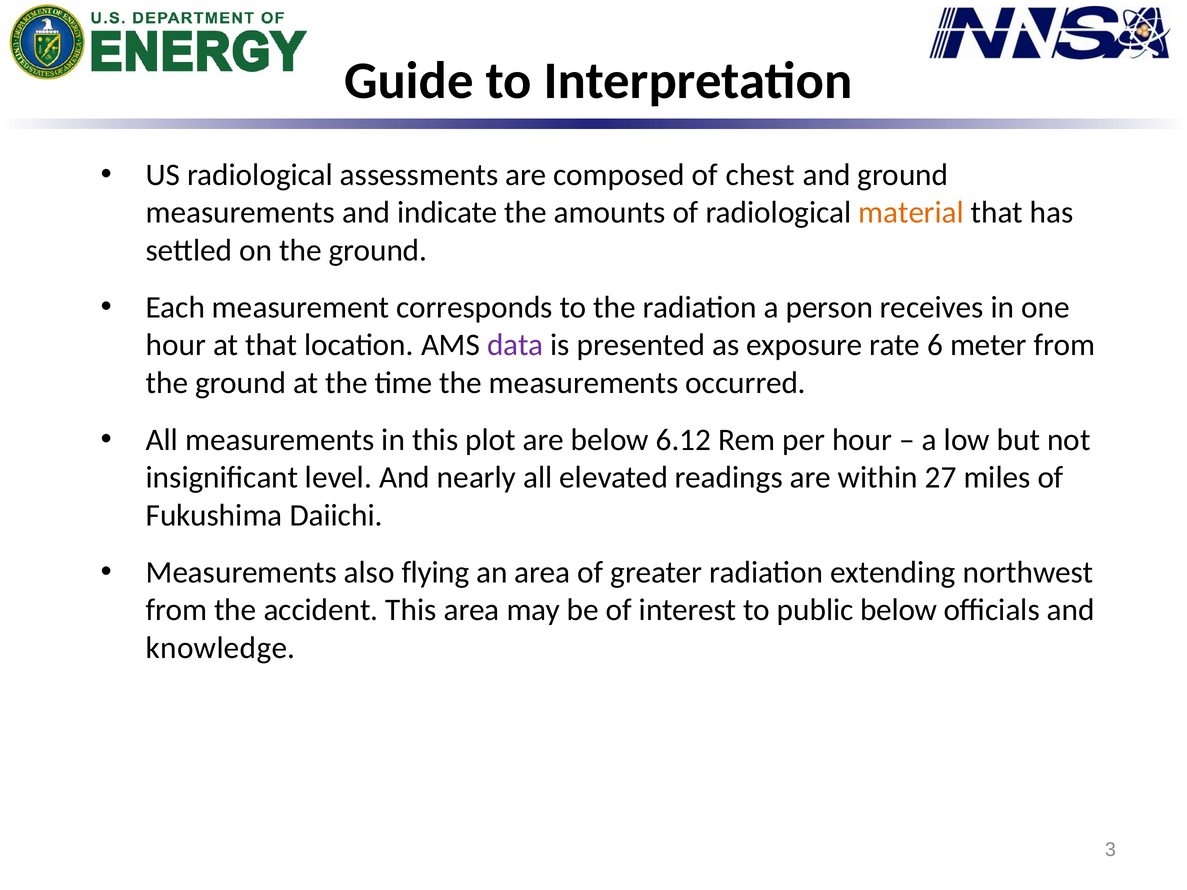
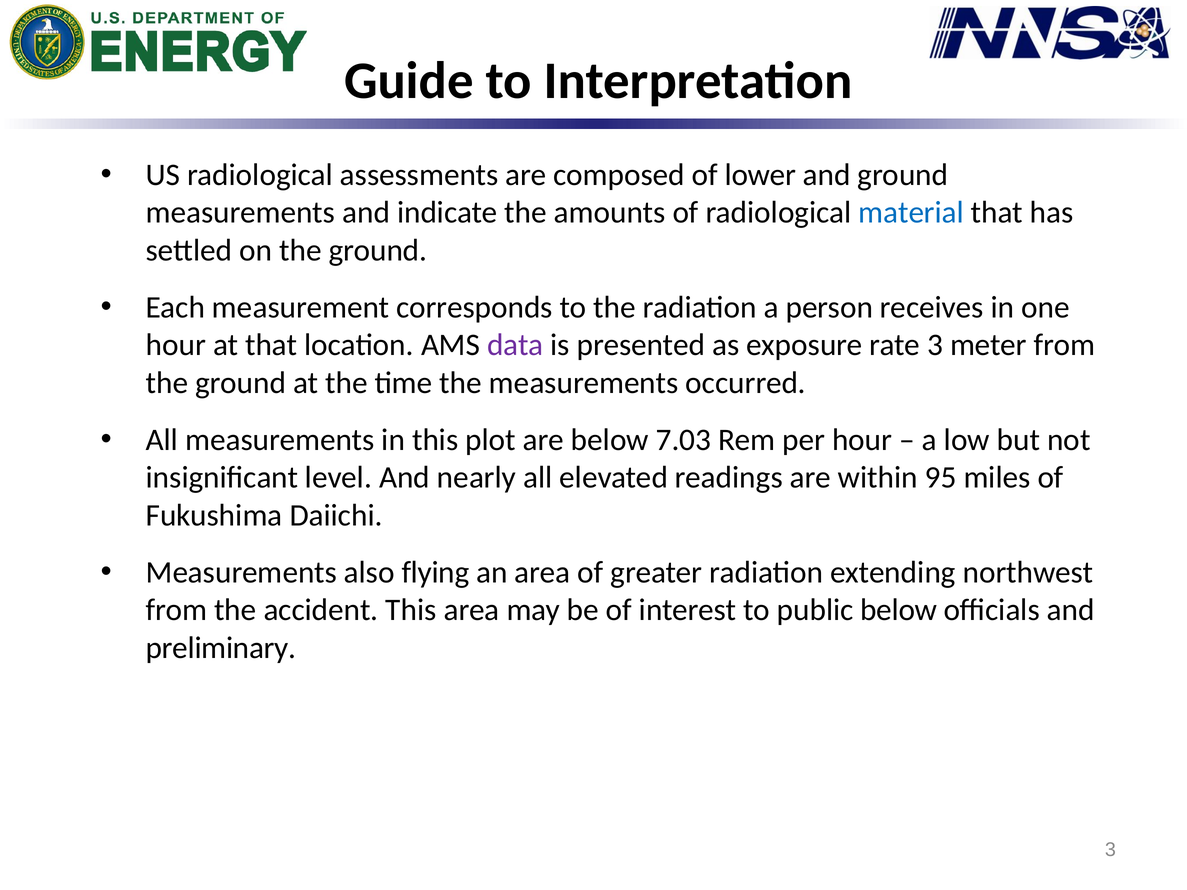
chest: chest -> lower
material colour: orange -> blue
rate 6: 6 -> 3
6.12: 6.12 -> 7.03
27: 27 -> 95
knowledge: knowledge -> preliminary
